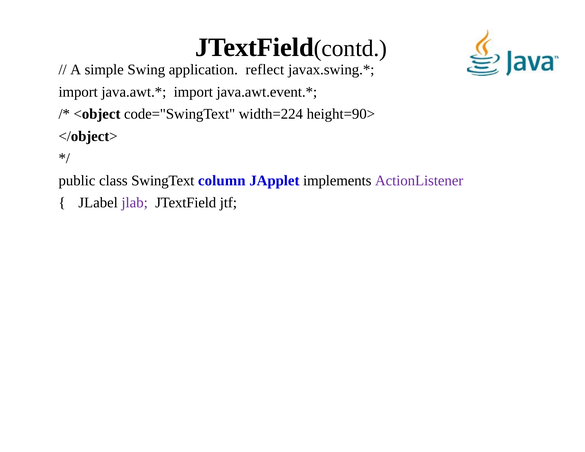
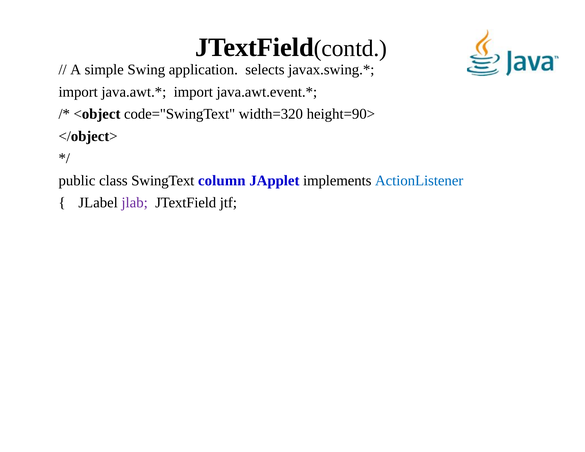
reflect: reflect -> selects
width=224: width=224 -> width=320
ActionListener colour: purple -> blue
